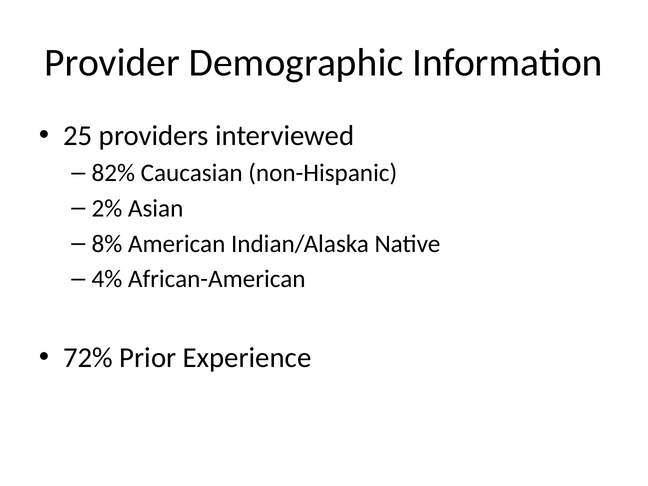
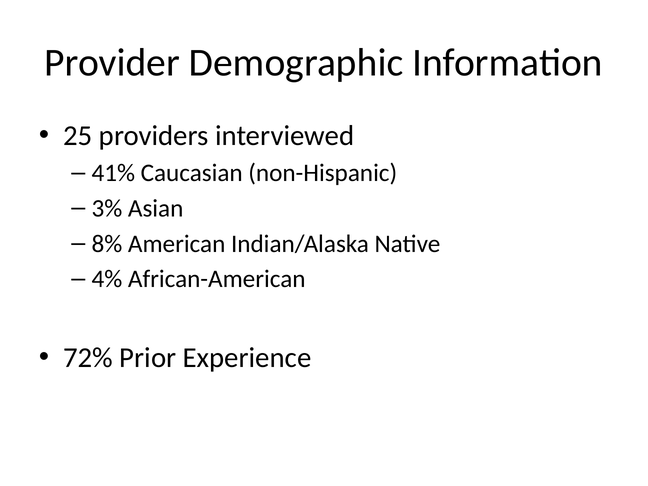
82%: 82% -> 41%
2%: 2% -> 3%
